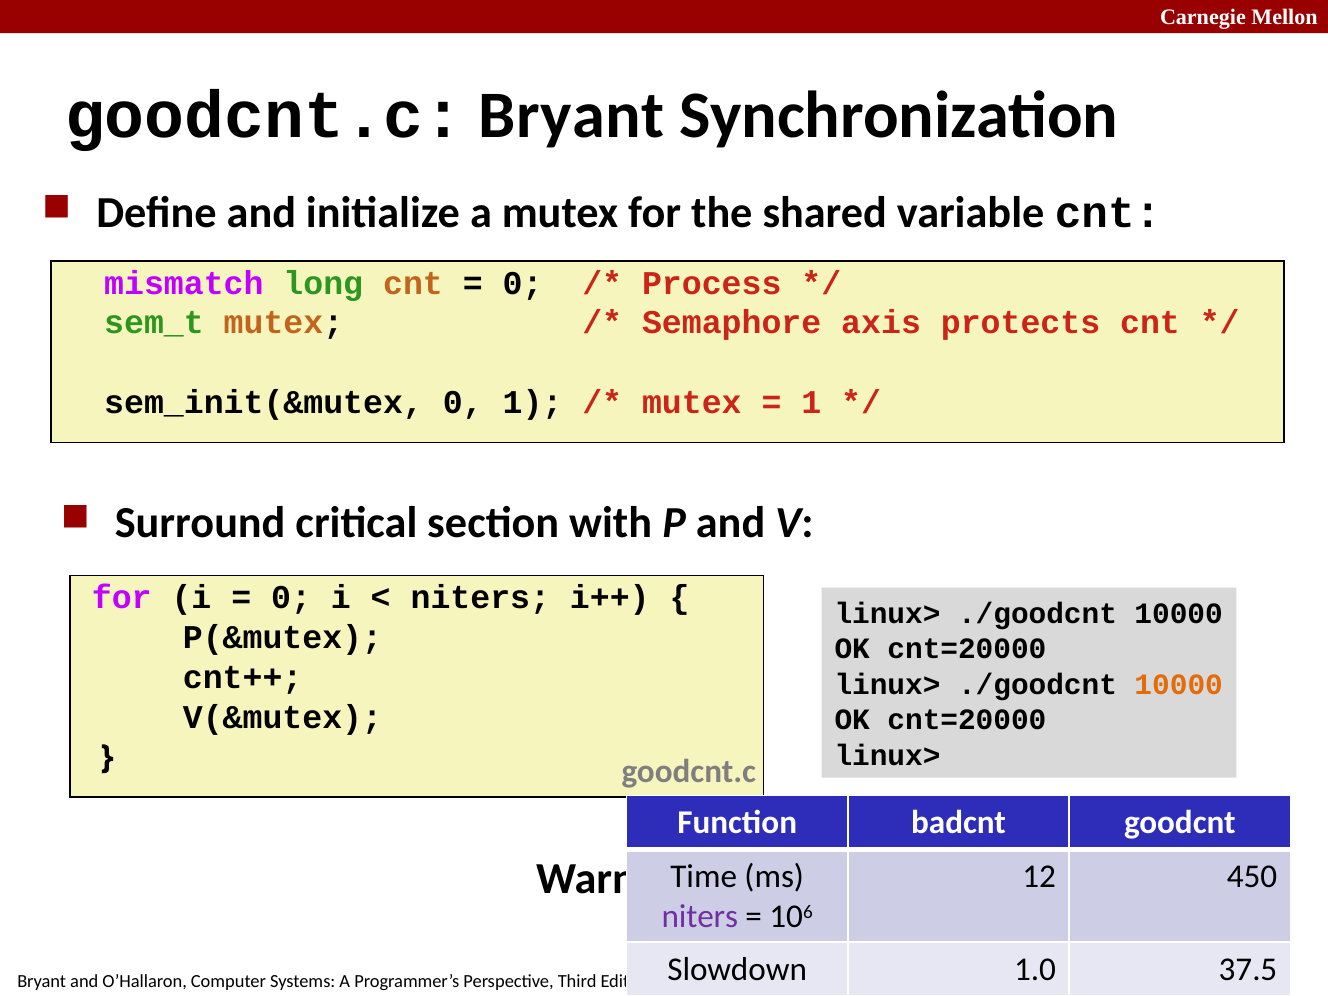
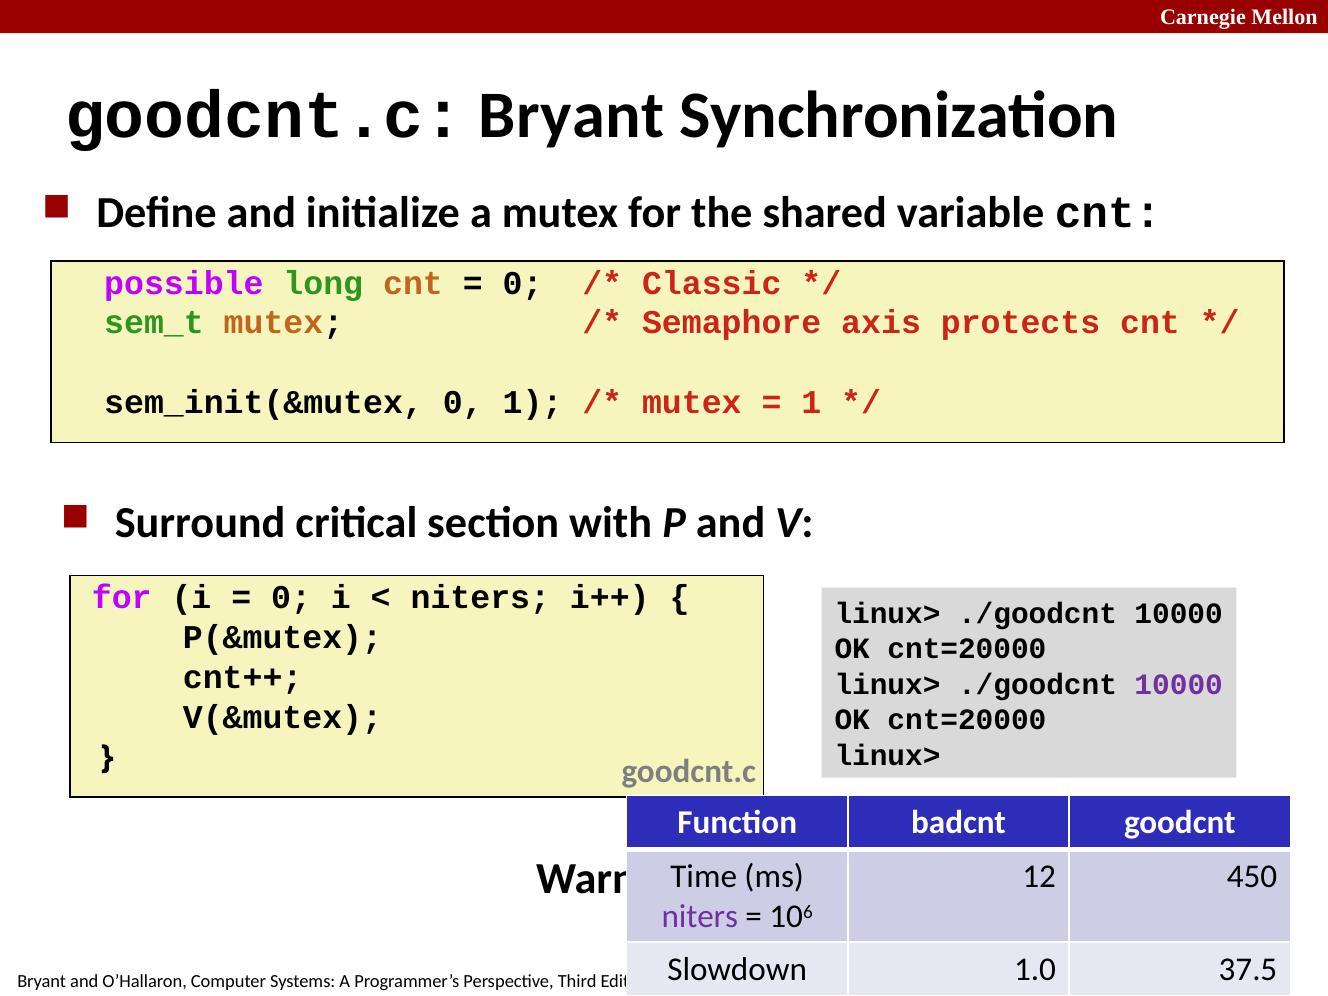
mismatch: mismatch -> possible
Process: Process -> Classic
10000 at (1179, 685) colour: orange -> purple
